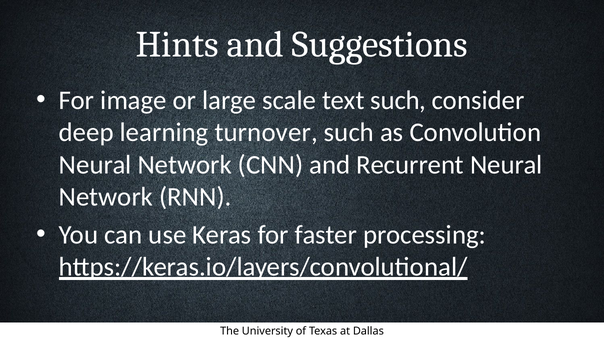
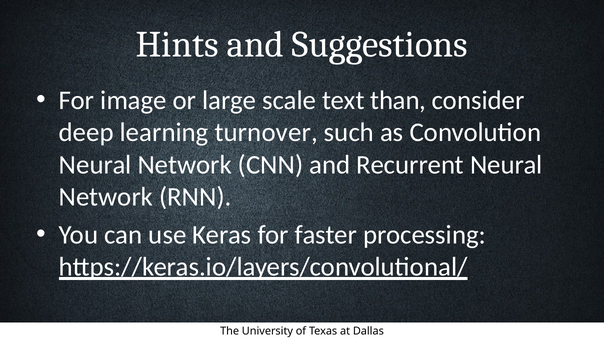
text such: such -> than
